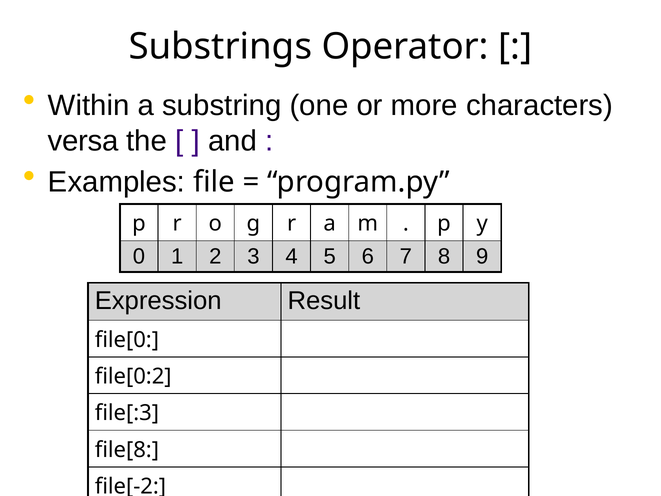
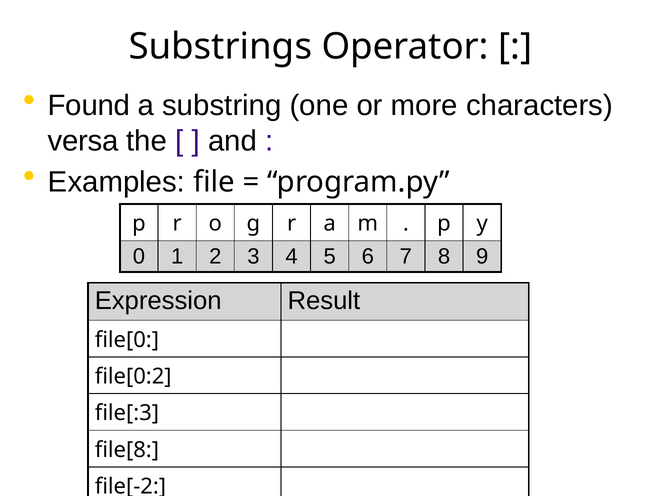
Within: Within -> Found
